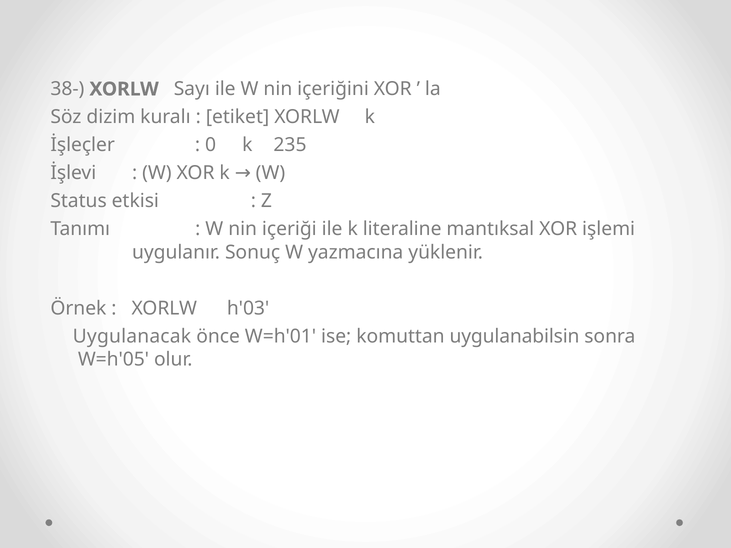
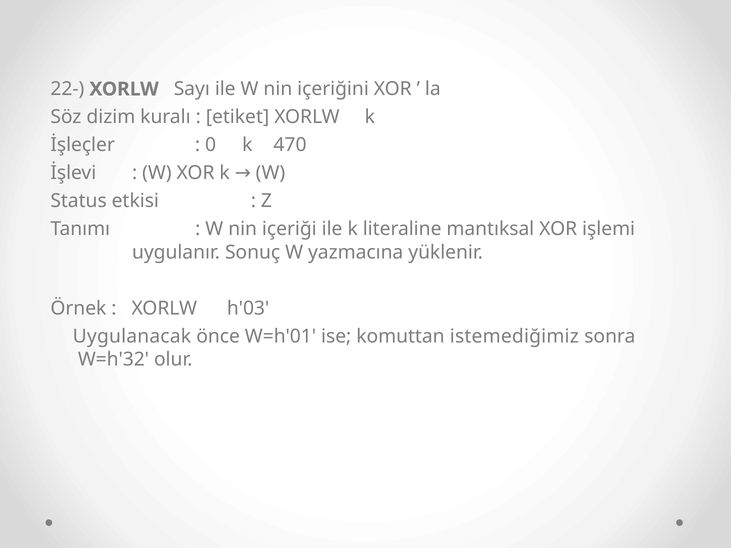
38-: 38- -> 22-
235: 235 -> 470
uygulanabilsin: uygulanabilsin -> istemediğimiz
W=h'05: W=h'05 -> W=h'32
